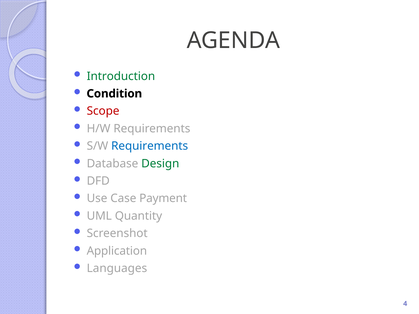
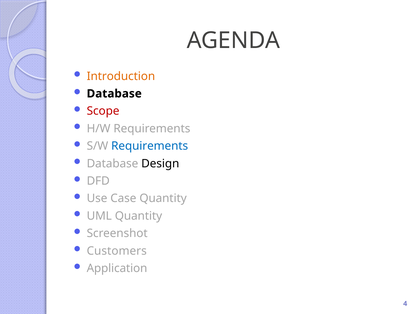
Introduction colour: green -> orange
Condition at (114, 94): Condition -> Database
Design colour: green -> black
Case Payment: Payment -> Quantity
Application: Application -> Customers
Languages: Languages -> Application
